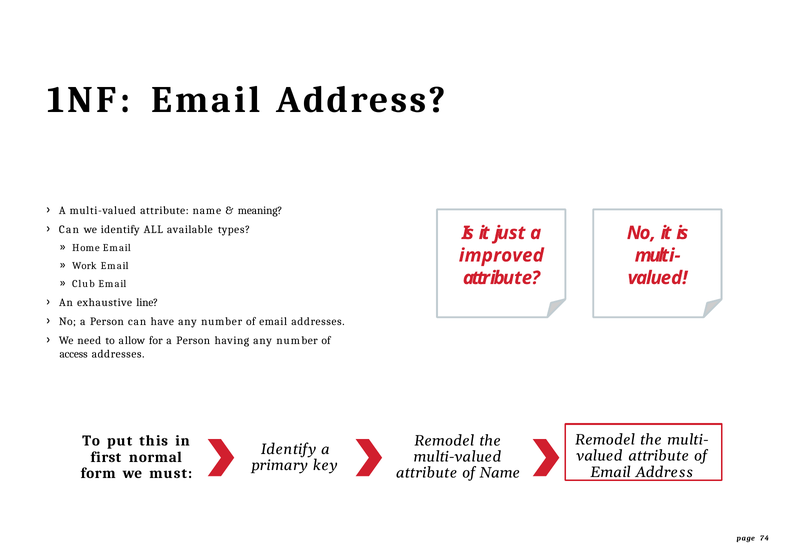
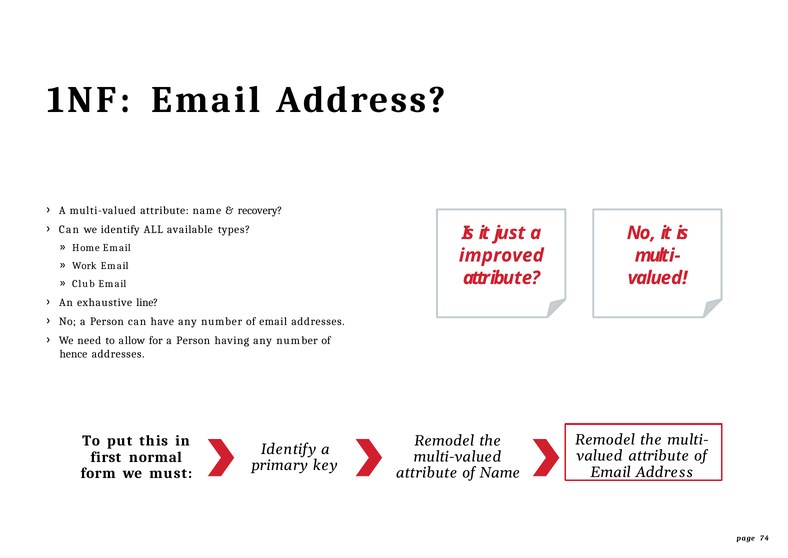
meaning: meaning -> recovery
access: access -> hence
